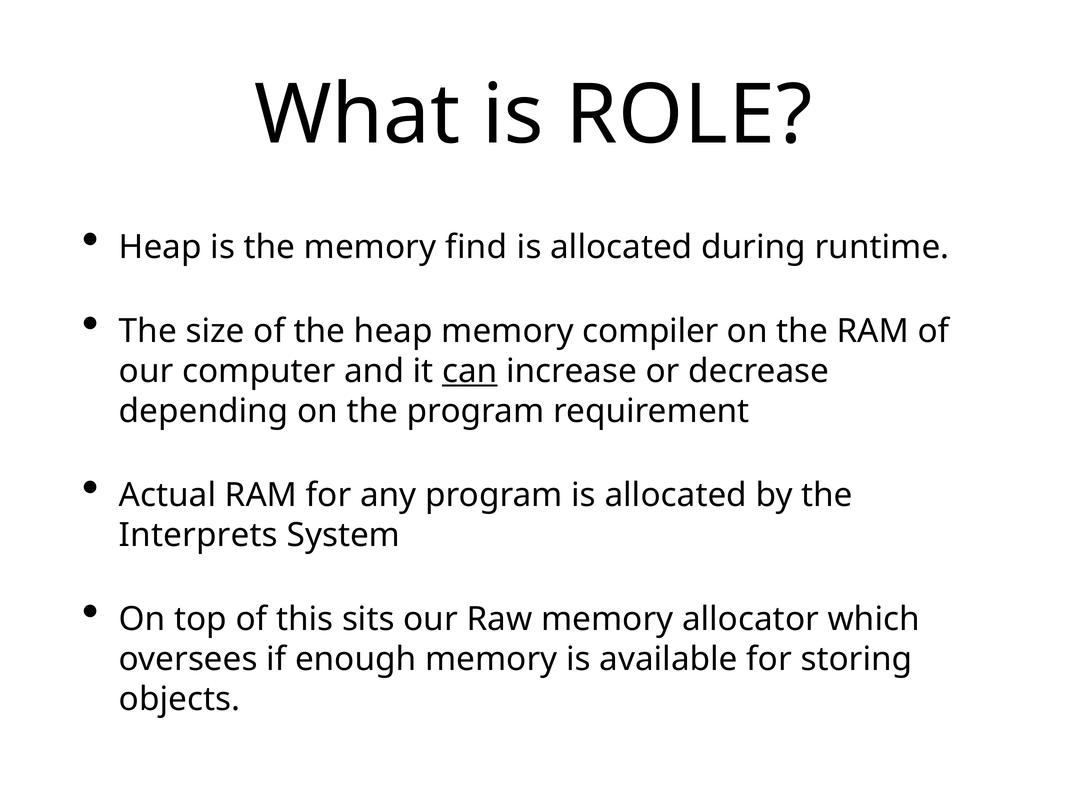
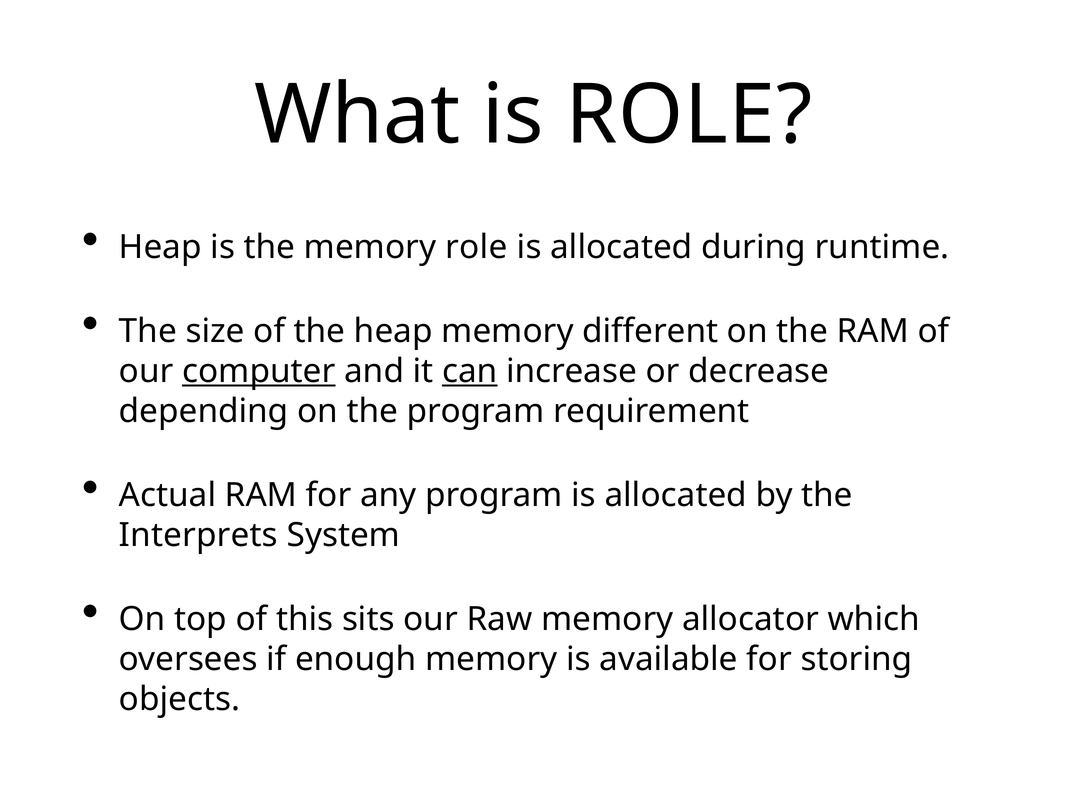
memory find: find -> role
compiler: compiler -> different
computer underline: none -> present
